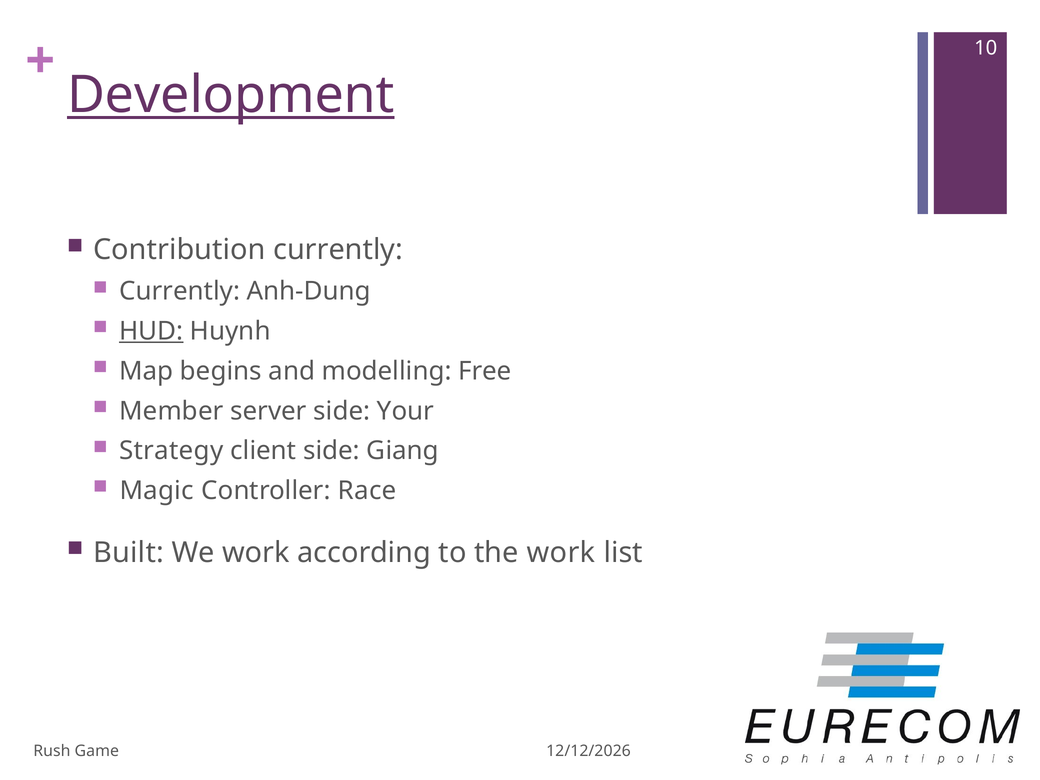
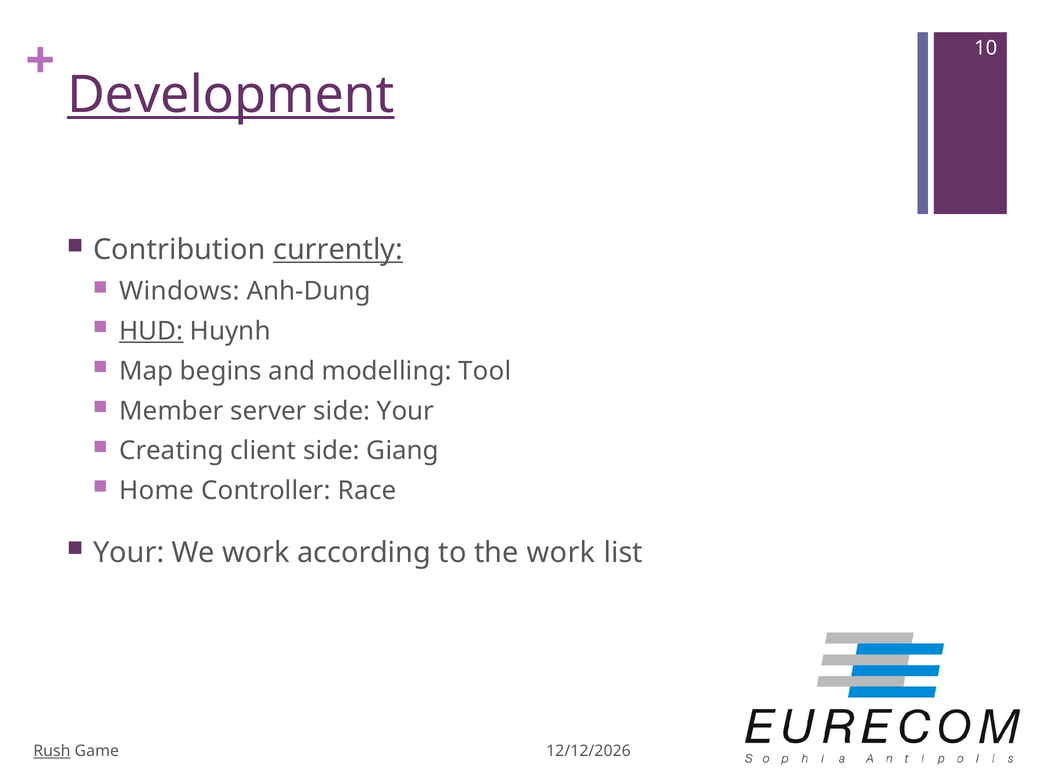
currently at (338, 250) underline: none -> present
Currently at (180, 291): Currently -> Windows
Free: Free -> Tool
Strategy: Strategy -> Creating
Magic: Magic -> Home
Built at (129, 553): Built -> Your
Rush underline: none -> present
